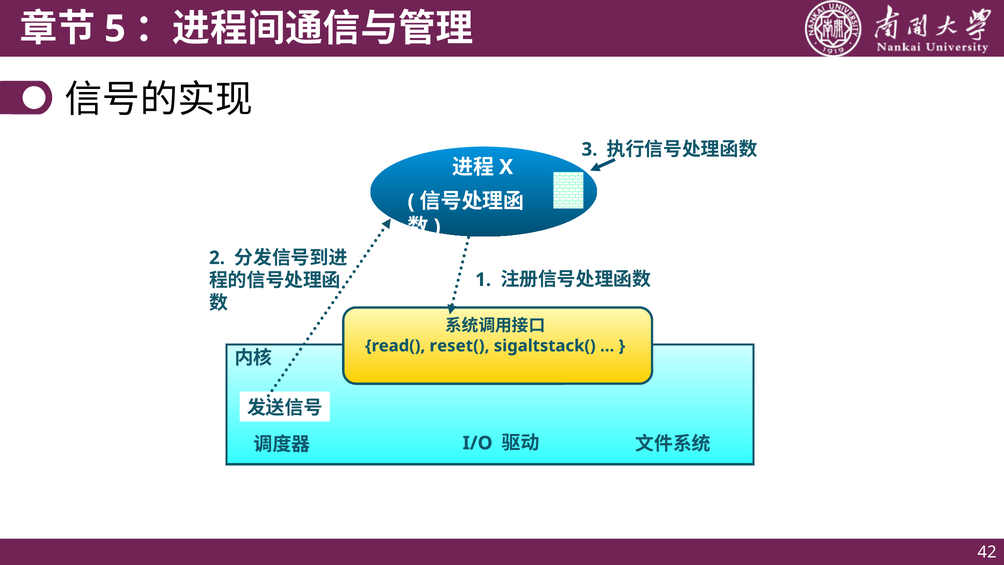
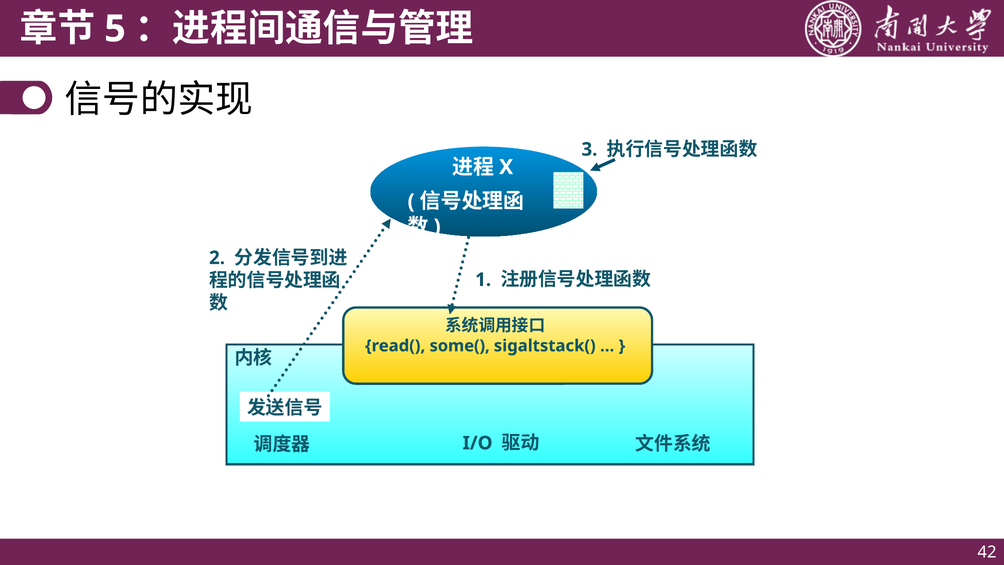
reset(: reset( -> some(
